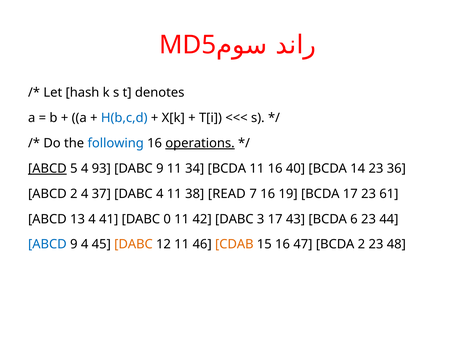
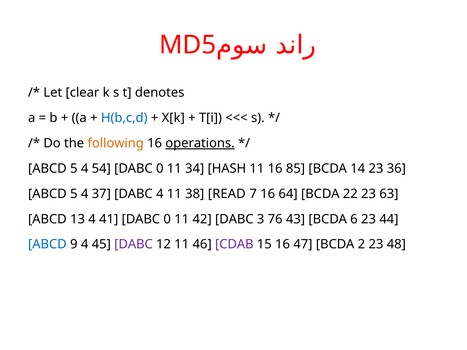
hash: hash -> clear
following colour: blue -> orange
ABCD at (47, 169) underline: present -> none
93: 93 -> 54
9 at (160, 169): 9 -> 0
34 BCDA: BCDA -> HASH
40: 40 -> 85
2 at (74, 194): 2 -> 5
19: 19 -> 64
BCDA 17: 17 -> 22
61: 61 -> 63
3 17: 17 -> 76
DABC at (133, 245) colour: orange -> purple
CDAB colour: orange -> purple
